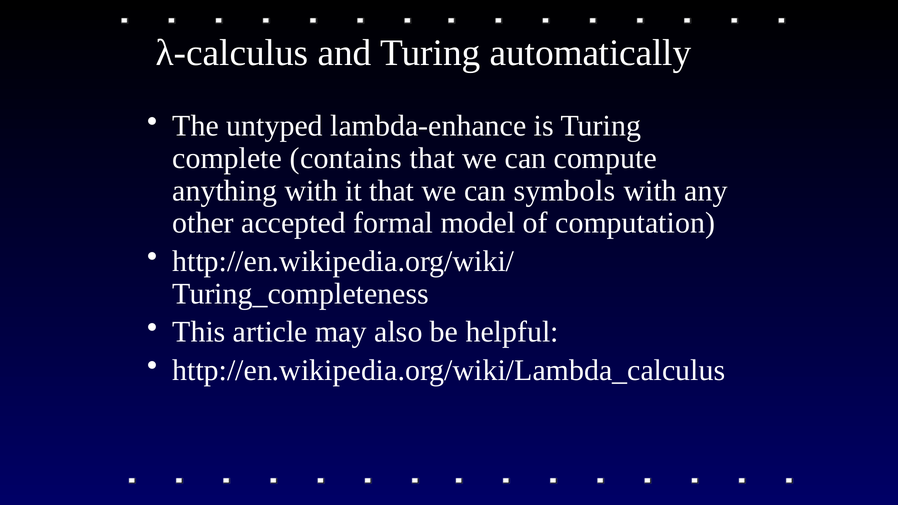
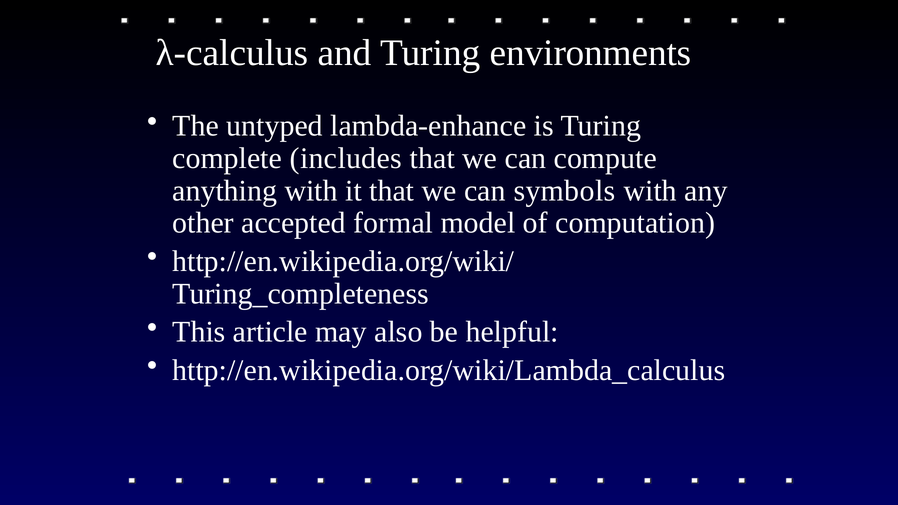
automatically: automatically -> environments
contains: contains -> includes
